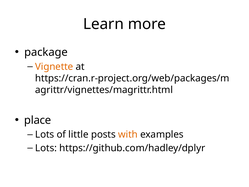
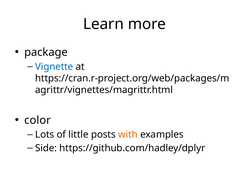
Vignette colour: orange -> blue
place: place -> color
Lots at (46, 148): Lots -> Side
